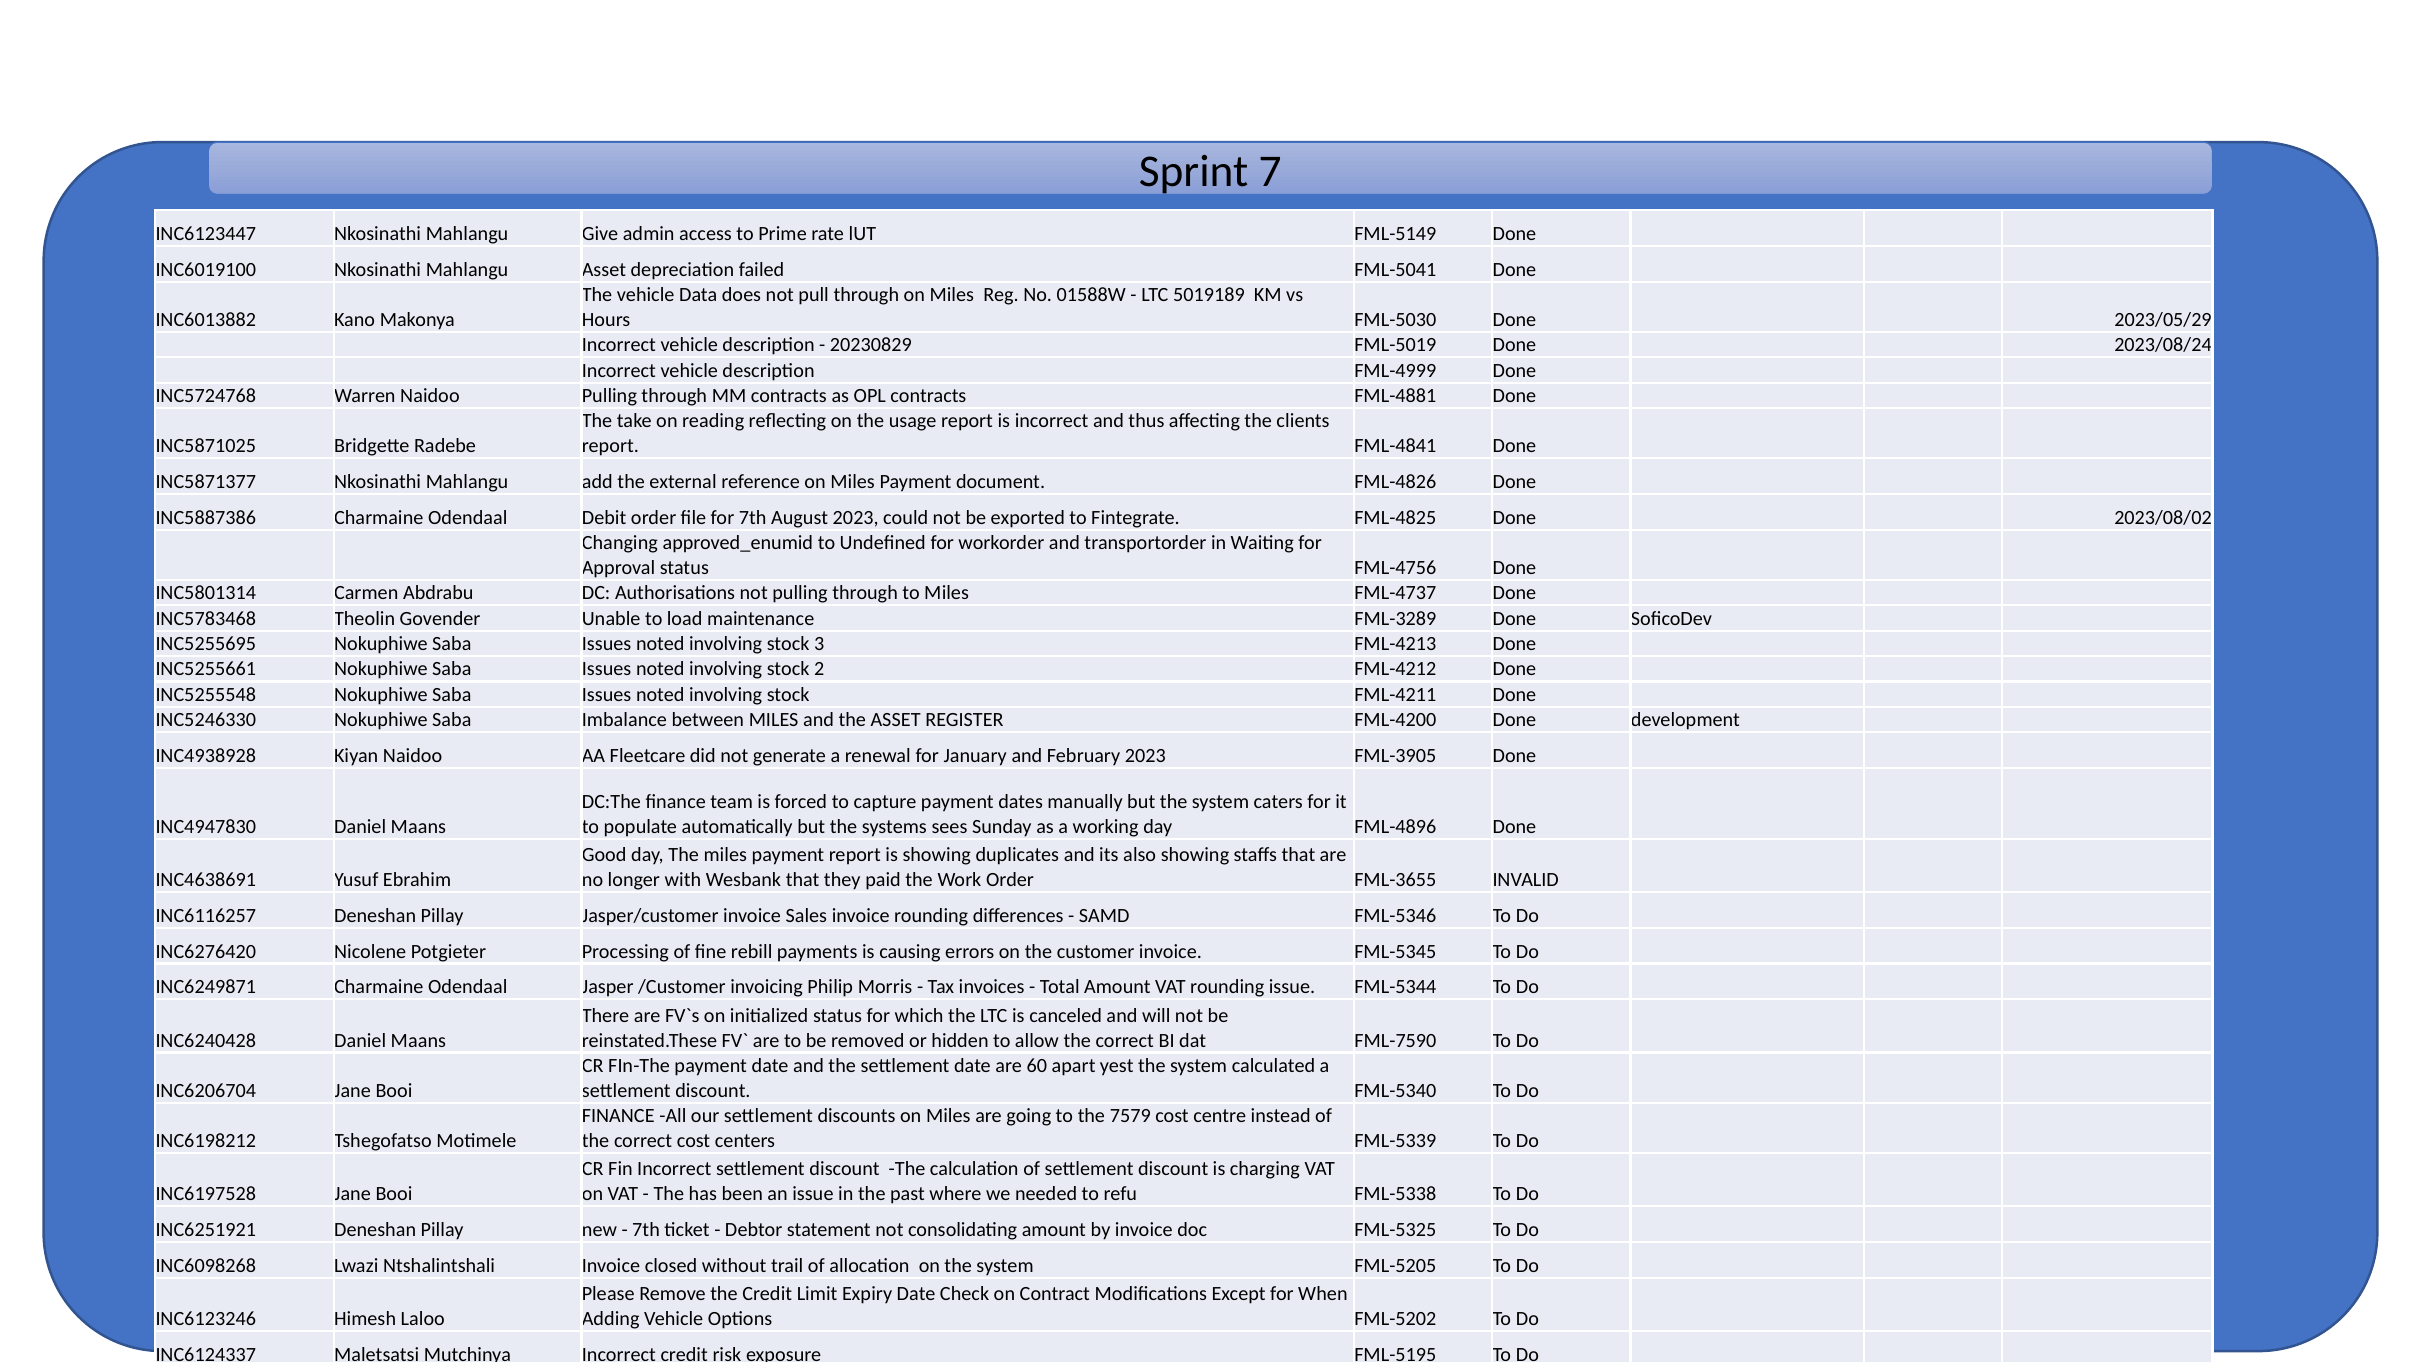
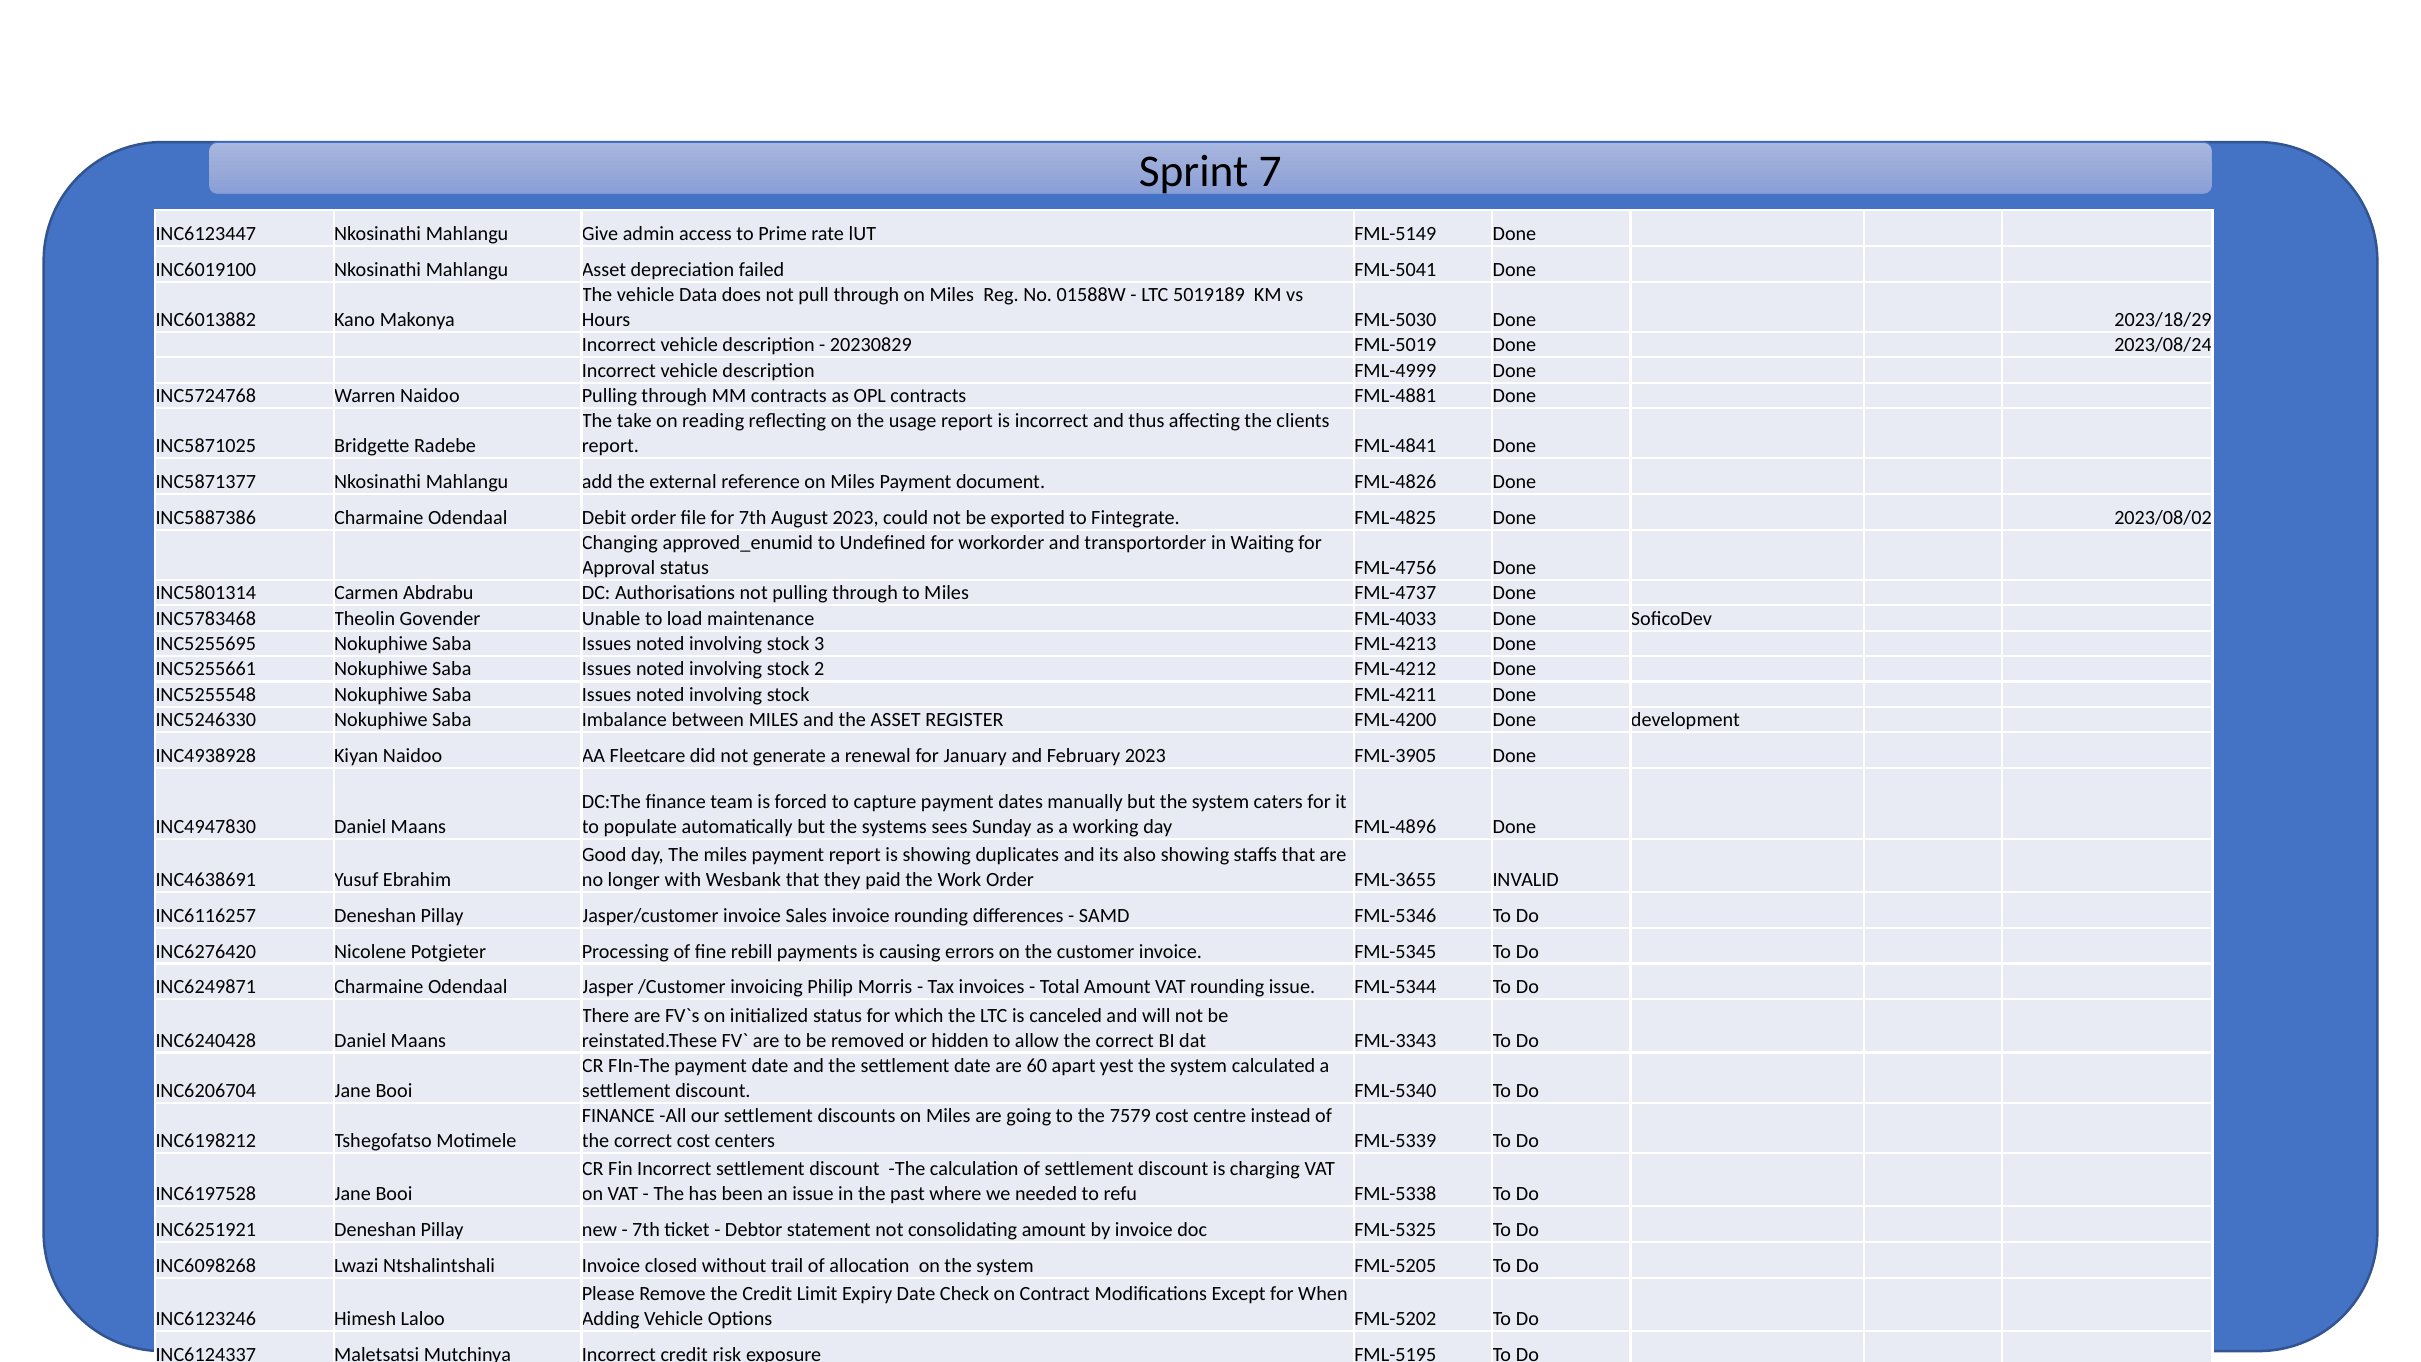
2023/05/29: 2023/05/29 -> 2023/18/29
FML-3289: FML-3289 -> FML-4033
FML-7590: FML-7590 -> FML-3343
